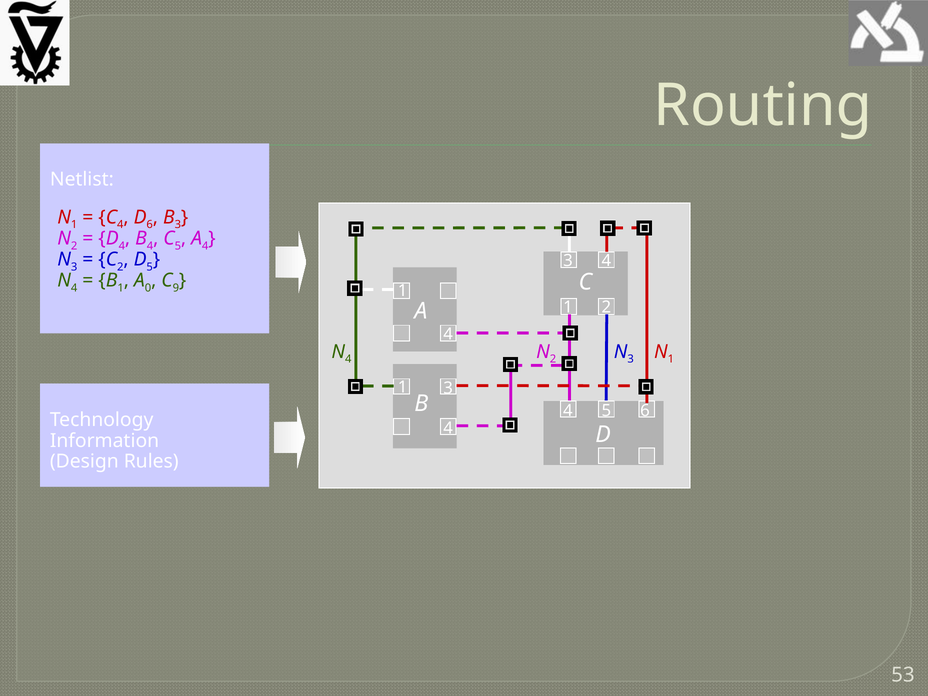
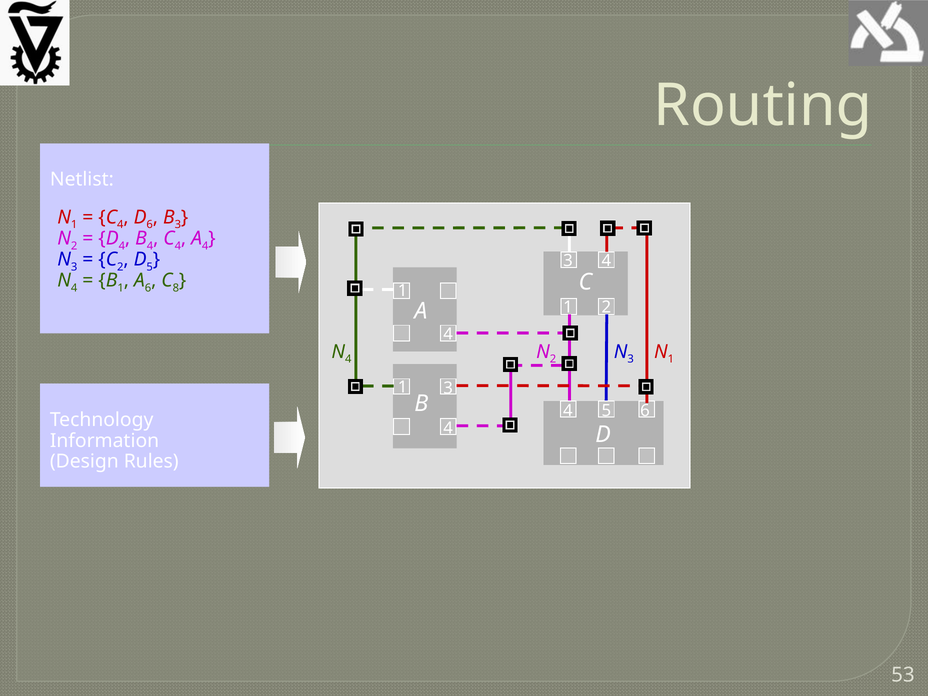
5 at (178, 246): 5 -> 4
A 0: 0 -> 6
9: 9 -> 8
